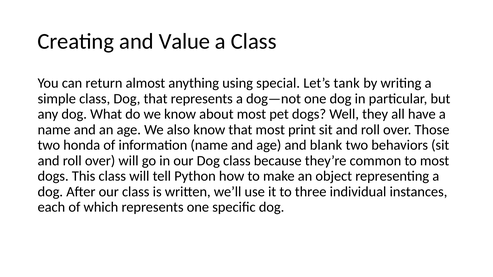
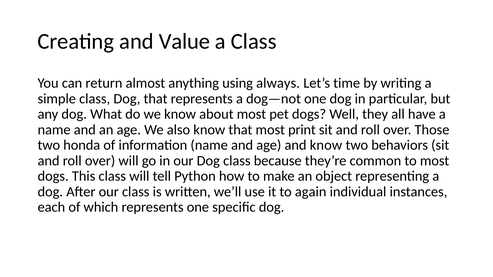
special: special -> always
tank: tank -> time
and blank: blank -> know
three: three -> again
